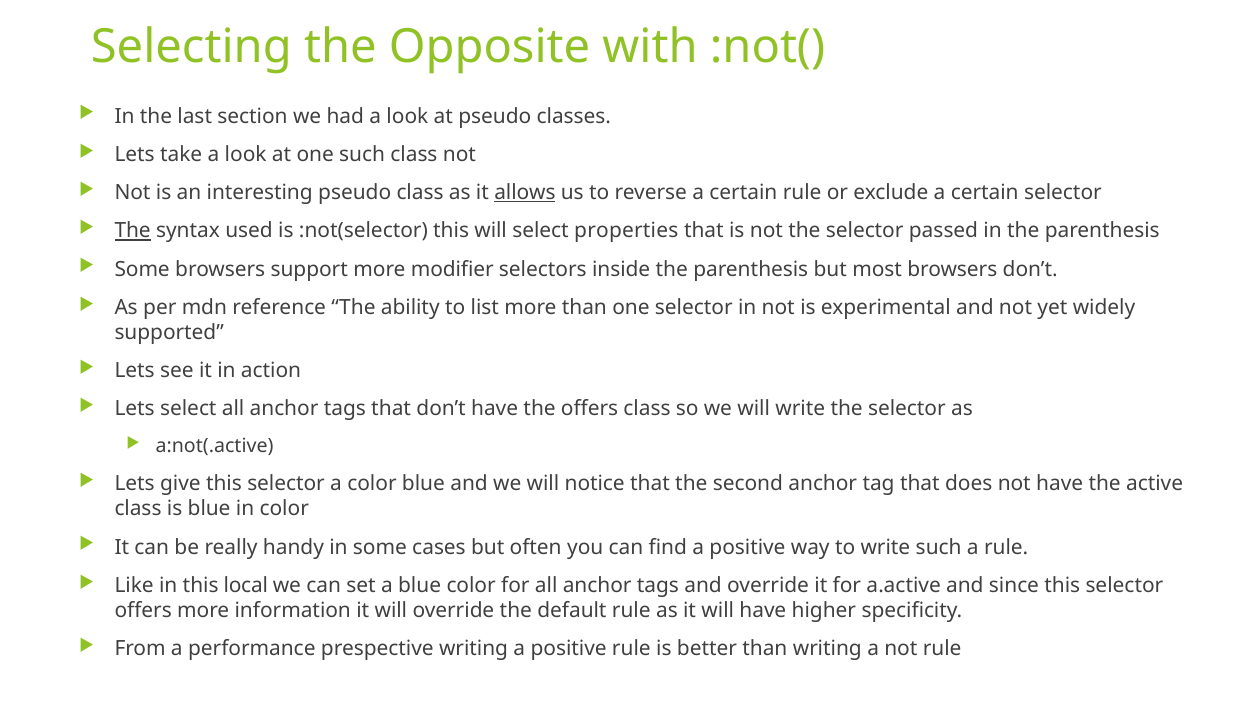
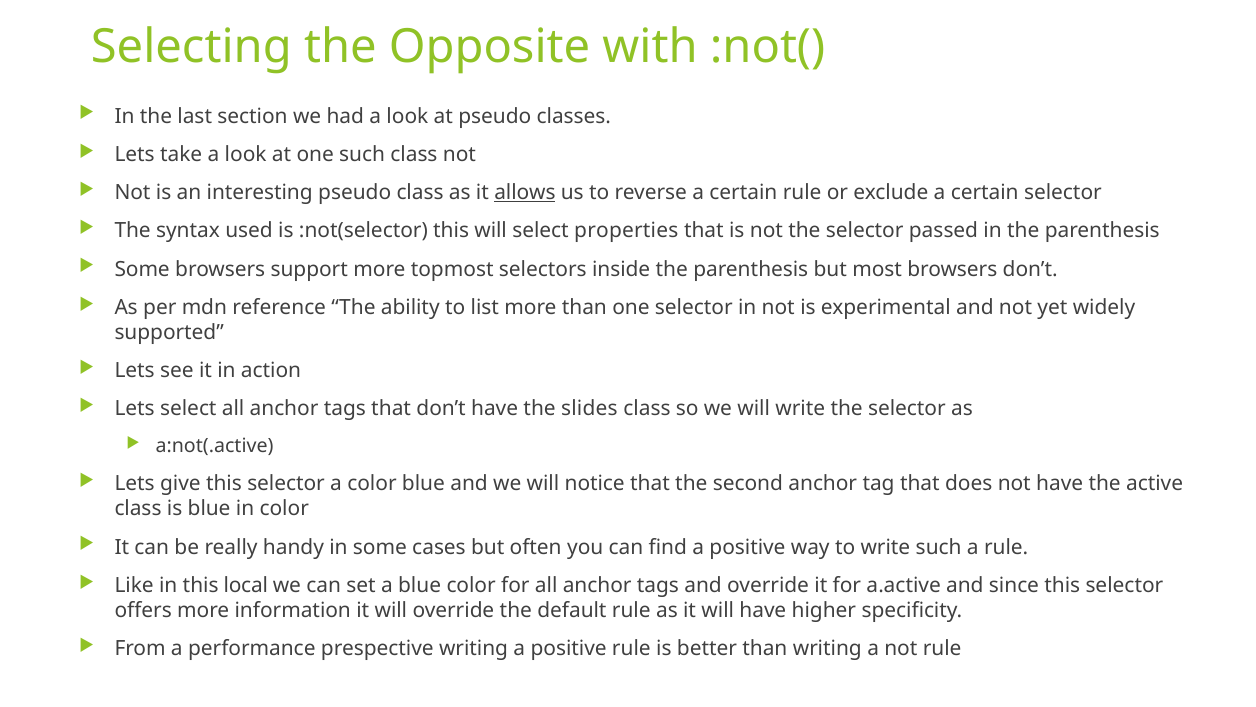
The at (133, 231) underline: present -> none
modifier: modifier -> topmost
the offers: offers -> slides
